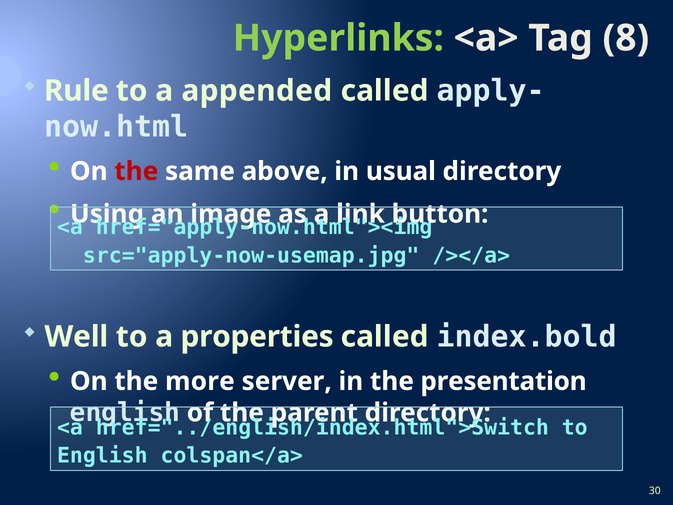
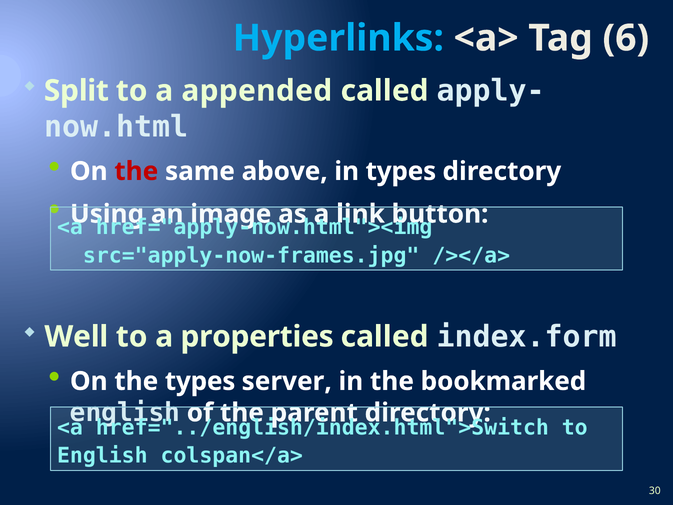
Hyperlinks colour: light green -> light blue
8: 8 -> 6
Rule: Rule -> Split
in usual: usual -> types
src="apply-now-usemap.jpg: src="apply-now-usemap.jpg -> src="apply-now-frames.jpg
index.bold: index.bold -> index.form
the more: more -> types
presentation: presentation -> bookmarked
